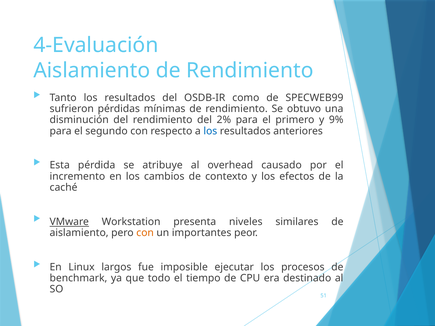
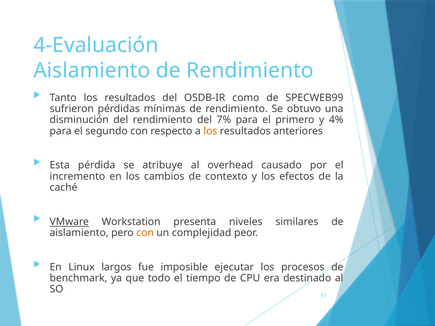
2%: 2% -> 7%
9%: 9% -> 4%
los at (210, 131) colour: blue -> orange
importantes: importantes -> complejidad
